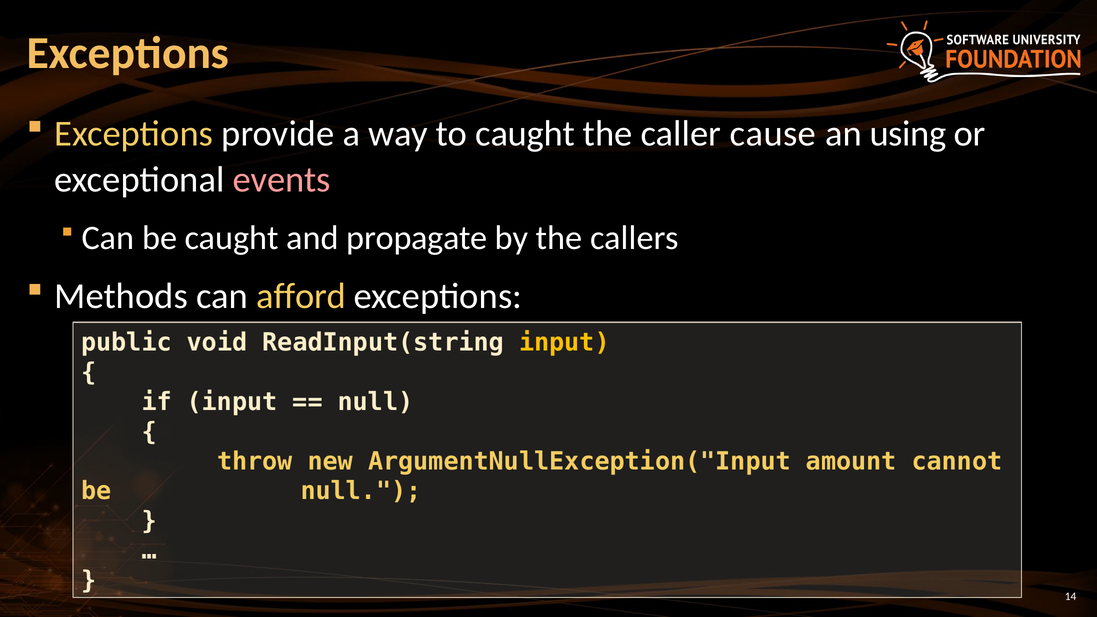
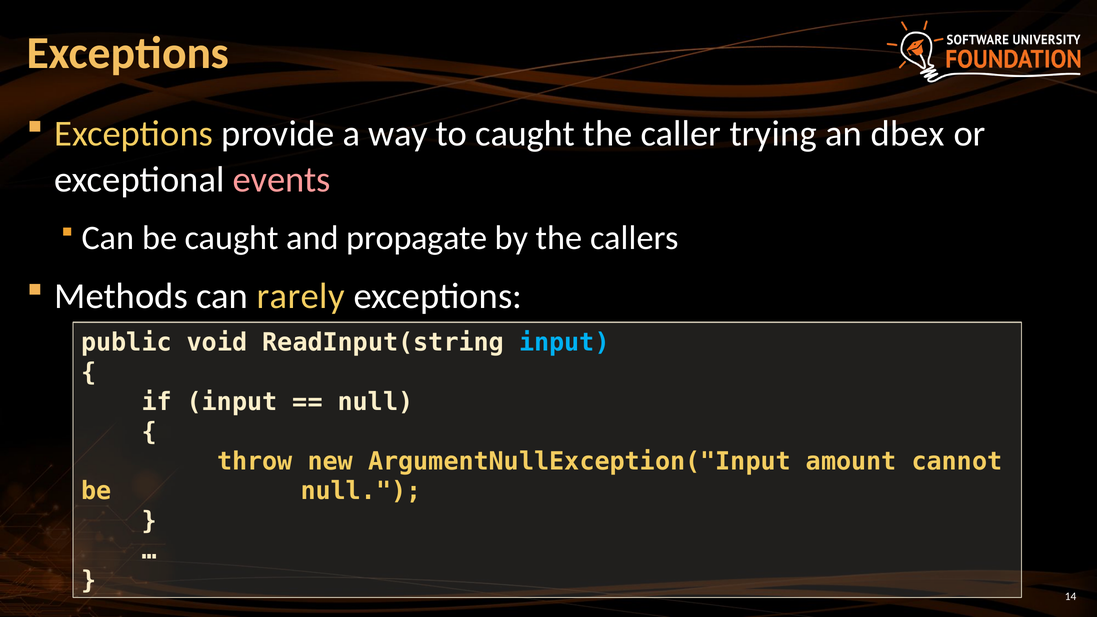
cause: cause -> trying
using: using -> dbex
afford: afford -> rarely
input at (564, 343) colour: yellow -> light blue
